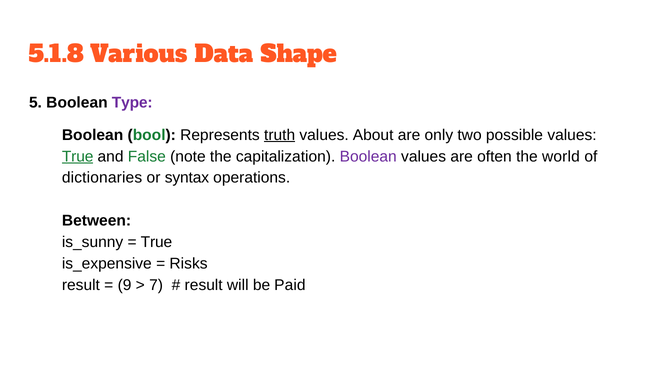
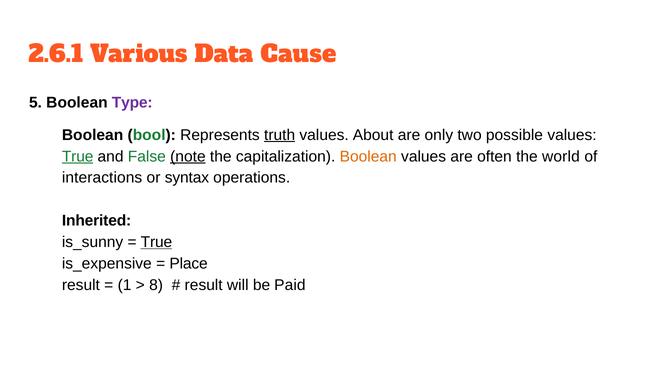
5.1.8: 5.1.8 -> 2.6.1
Shape: Shape -> Cause
note underline: none -> present
Boolean at (368, 156) colour: purple -> orange
dictionaries: dictionaries -> interactions
Between: Between -> Inherited
True at (156, 242) underline: none -> present
Risks: Risks -> Place
9: 9 -> 1
7: 7 -> 8
